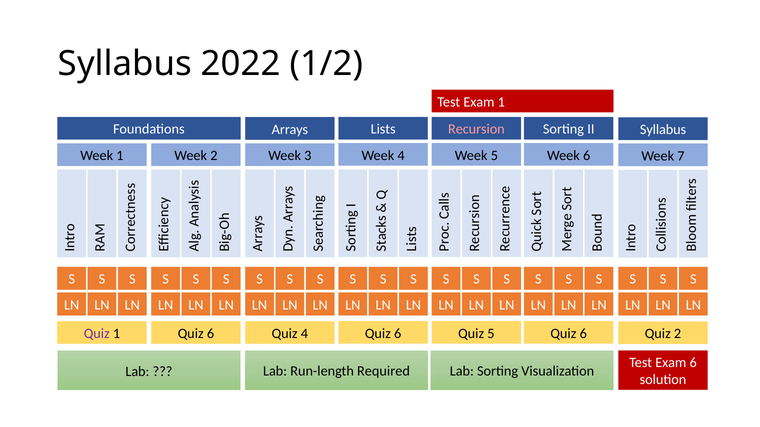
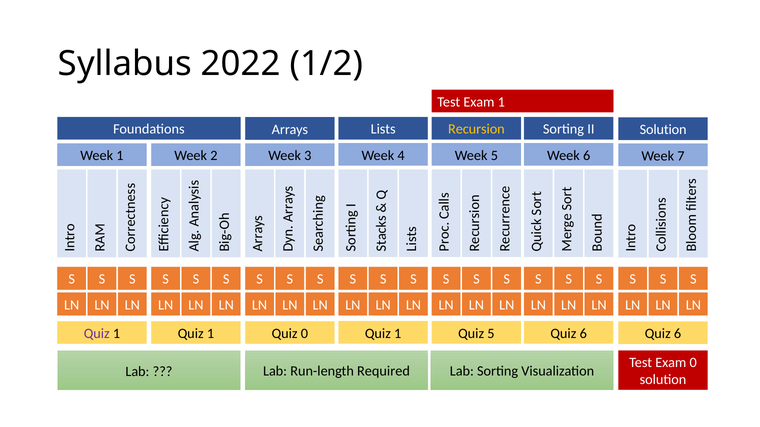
Recursion colour: pink -> yellow
Syllabus at (663, 130): Syllabus -> Solution
1 Quiz 6: 6 -> 1
Quiz 4: 4 -> 0
6 at (398, 334): 6 -> 1
6 Quiz 2: 2 -> 6
Exam 6: 6 -> 0
